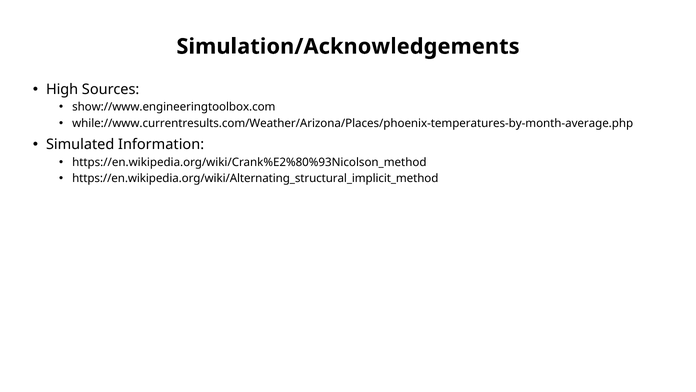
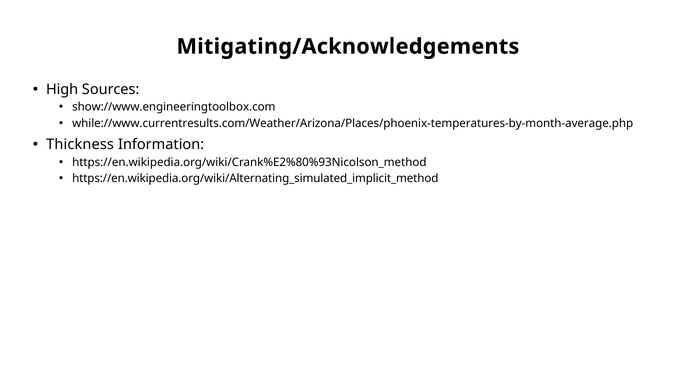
Simulation/Acknowledgements: Simulation/Acknowledgements -> Mitigating/Acknowledgements
Simulated: Simulated -> Thickness
https://en.wikipedia.org/wiki/Alternating_structural_implicit_method: https://en.wikipedia.org/wiki/Alternating_structural_implicit_method -> https://en.wikipedia.org/wiki/Alternating_simulated_implicit_method
